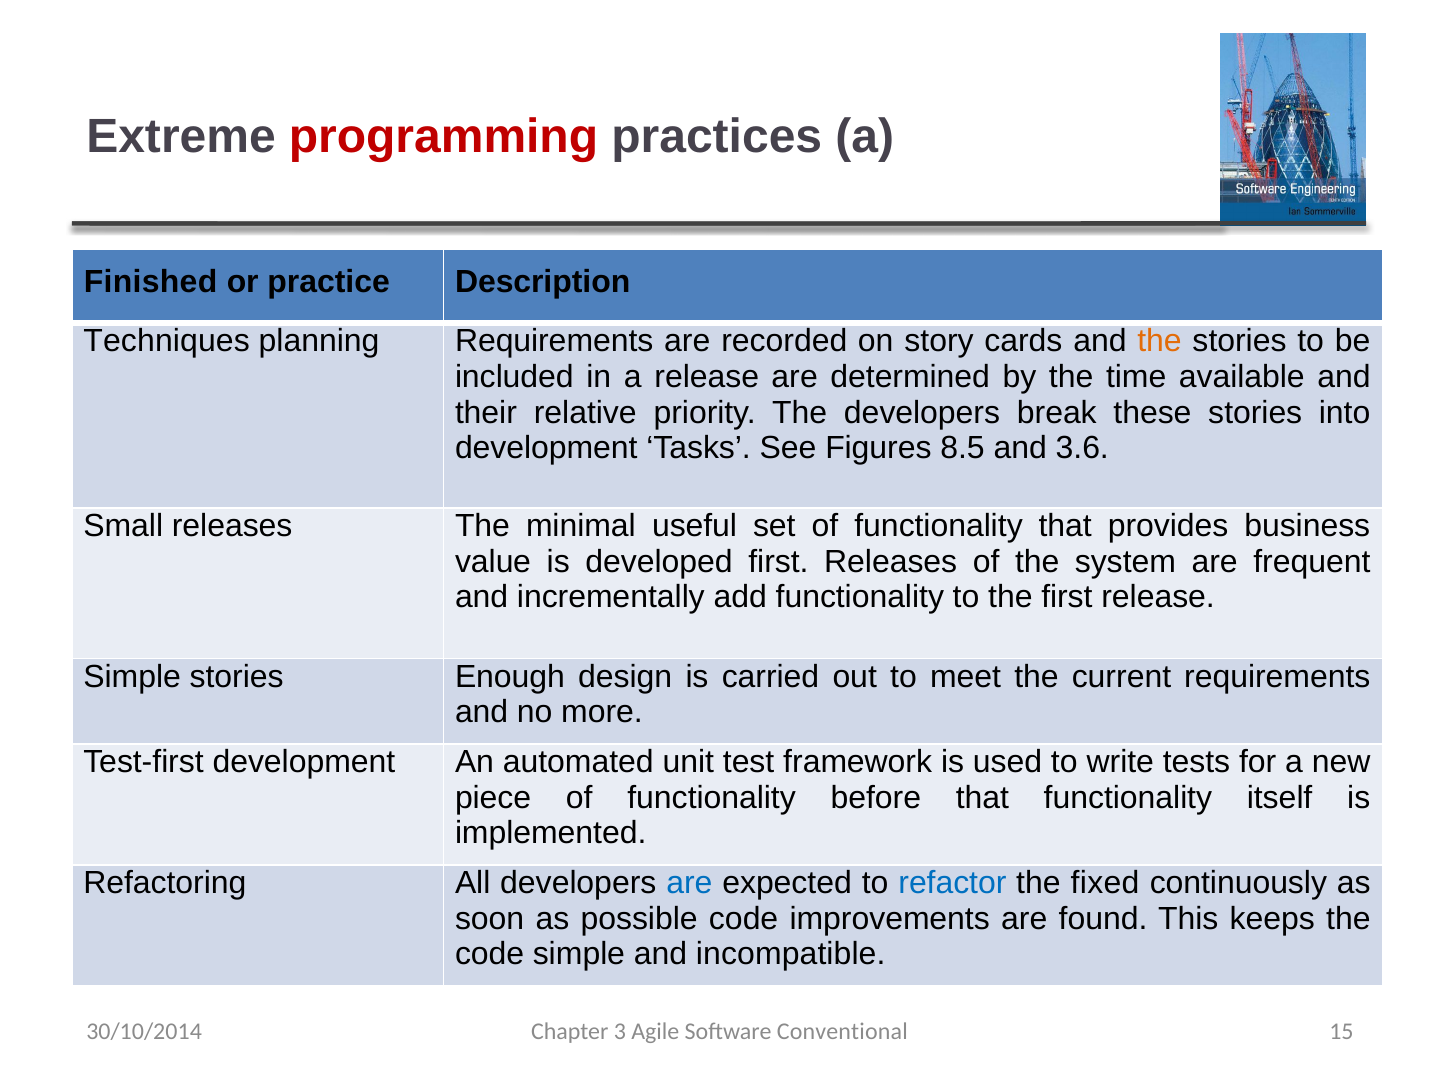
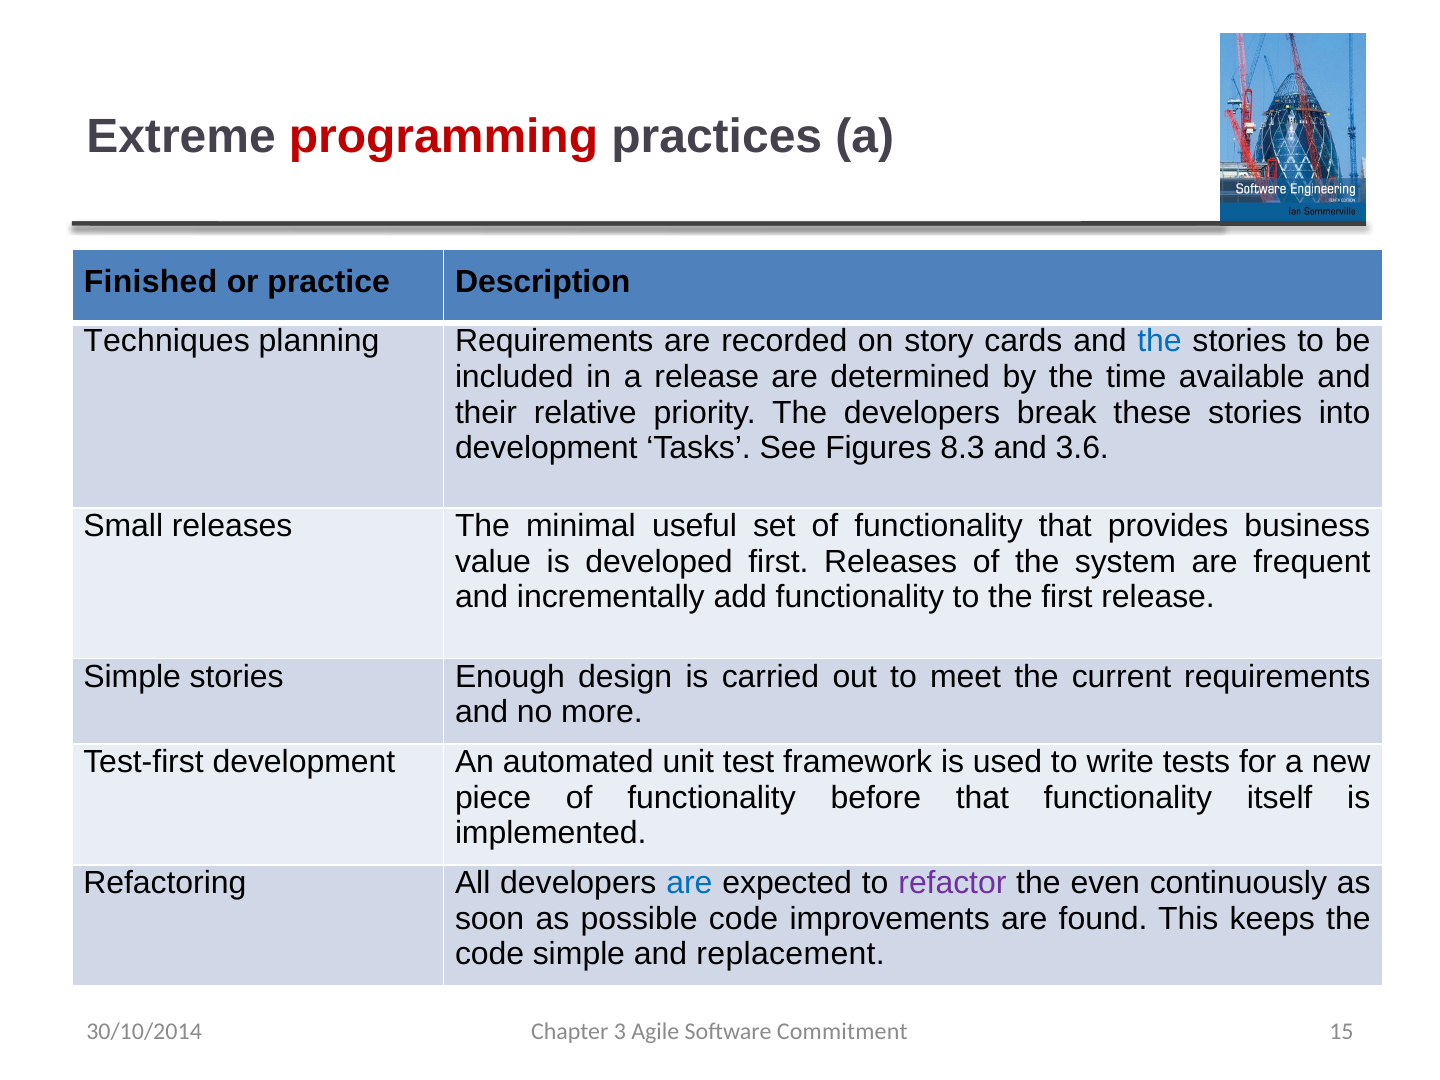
the at (1160, 341) colour: orange -> blue
8.5: 8.5 -> 8.3
refactor colour: blue -> purple
fixed: fixed -> even
incompatible: incompatible -> replacement
Conventional: Conventional -> Commitment
